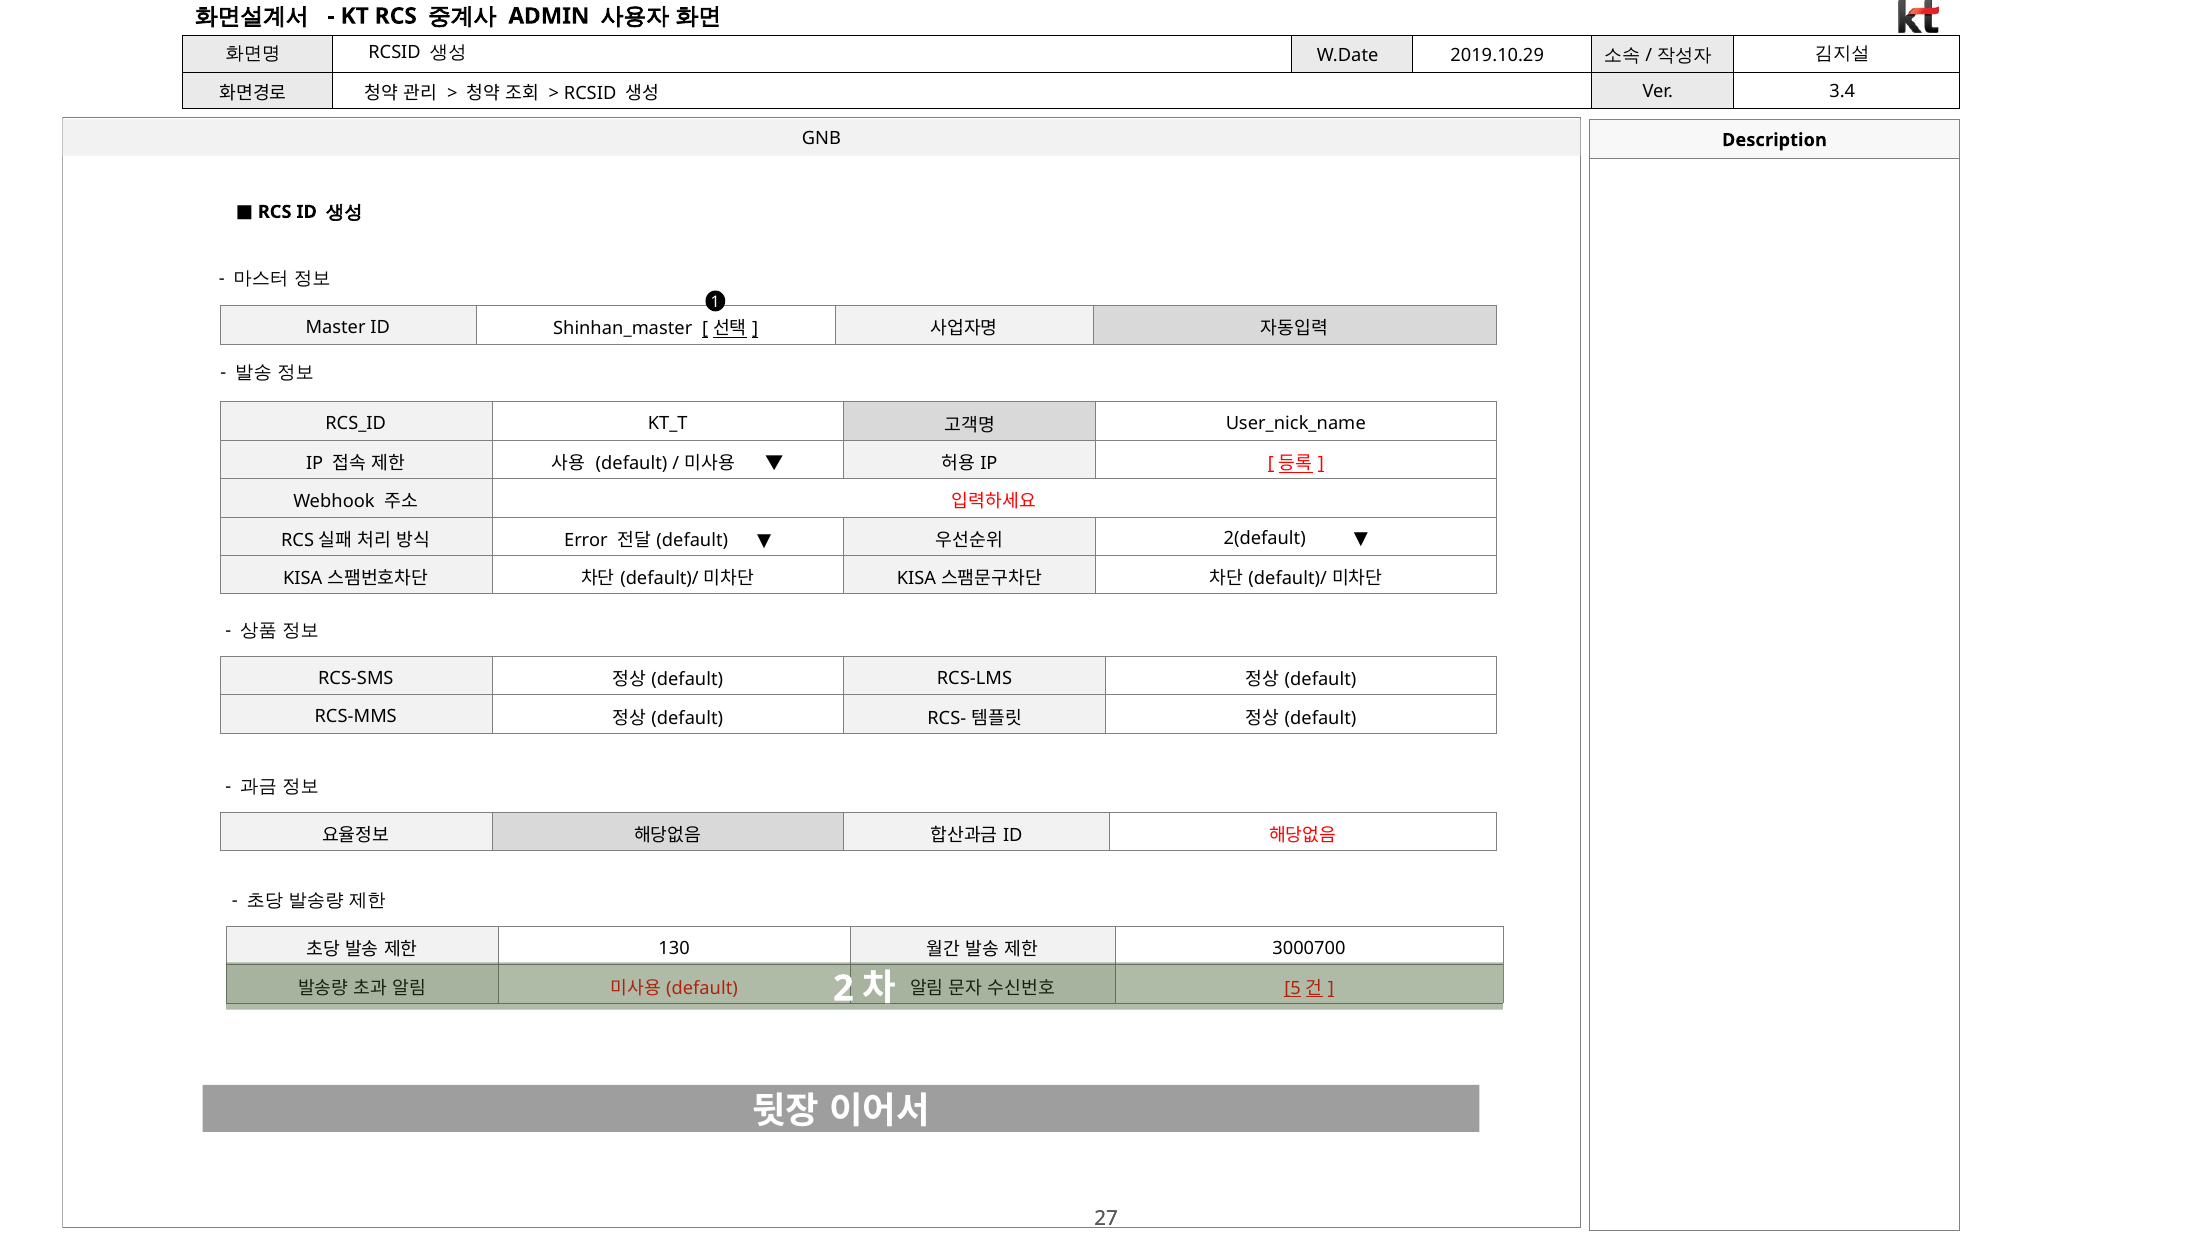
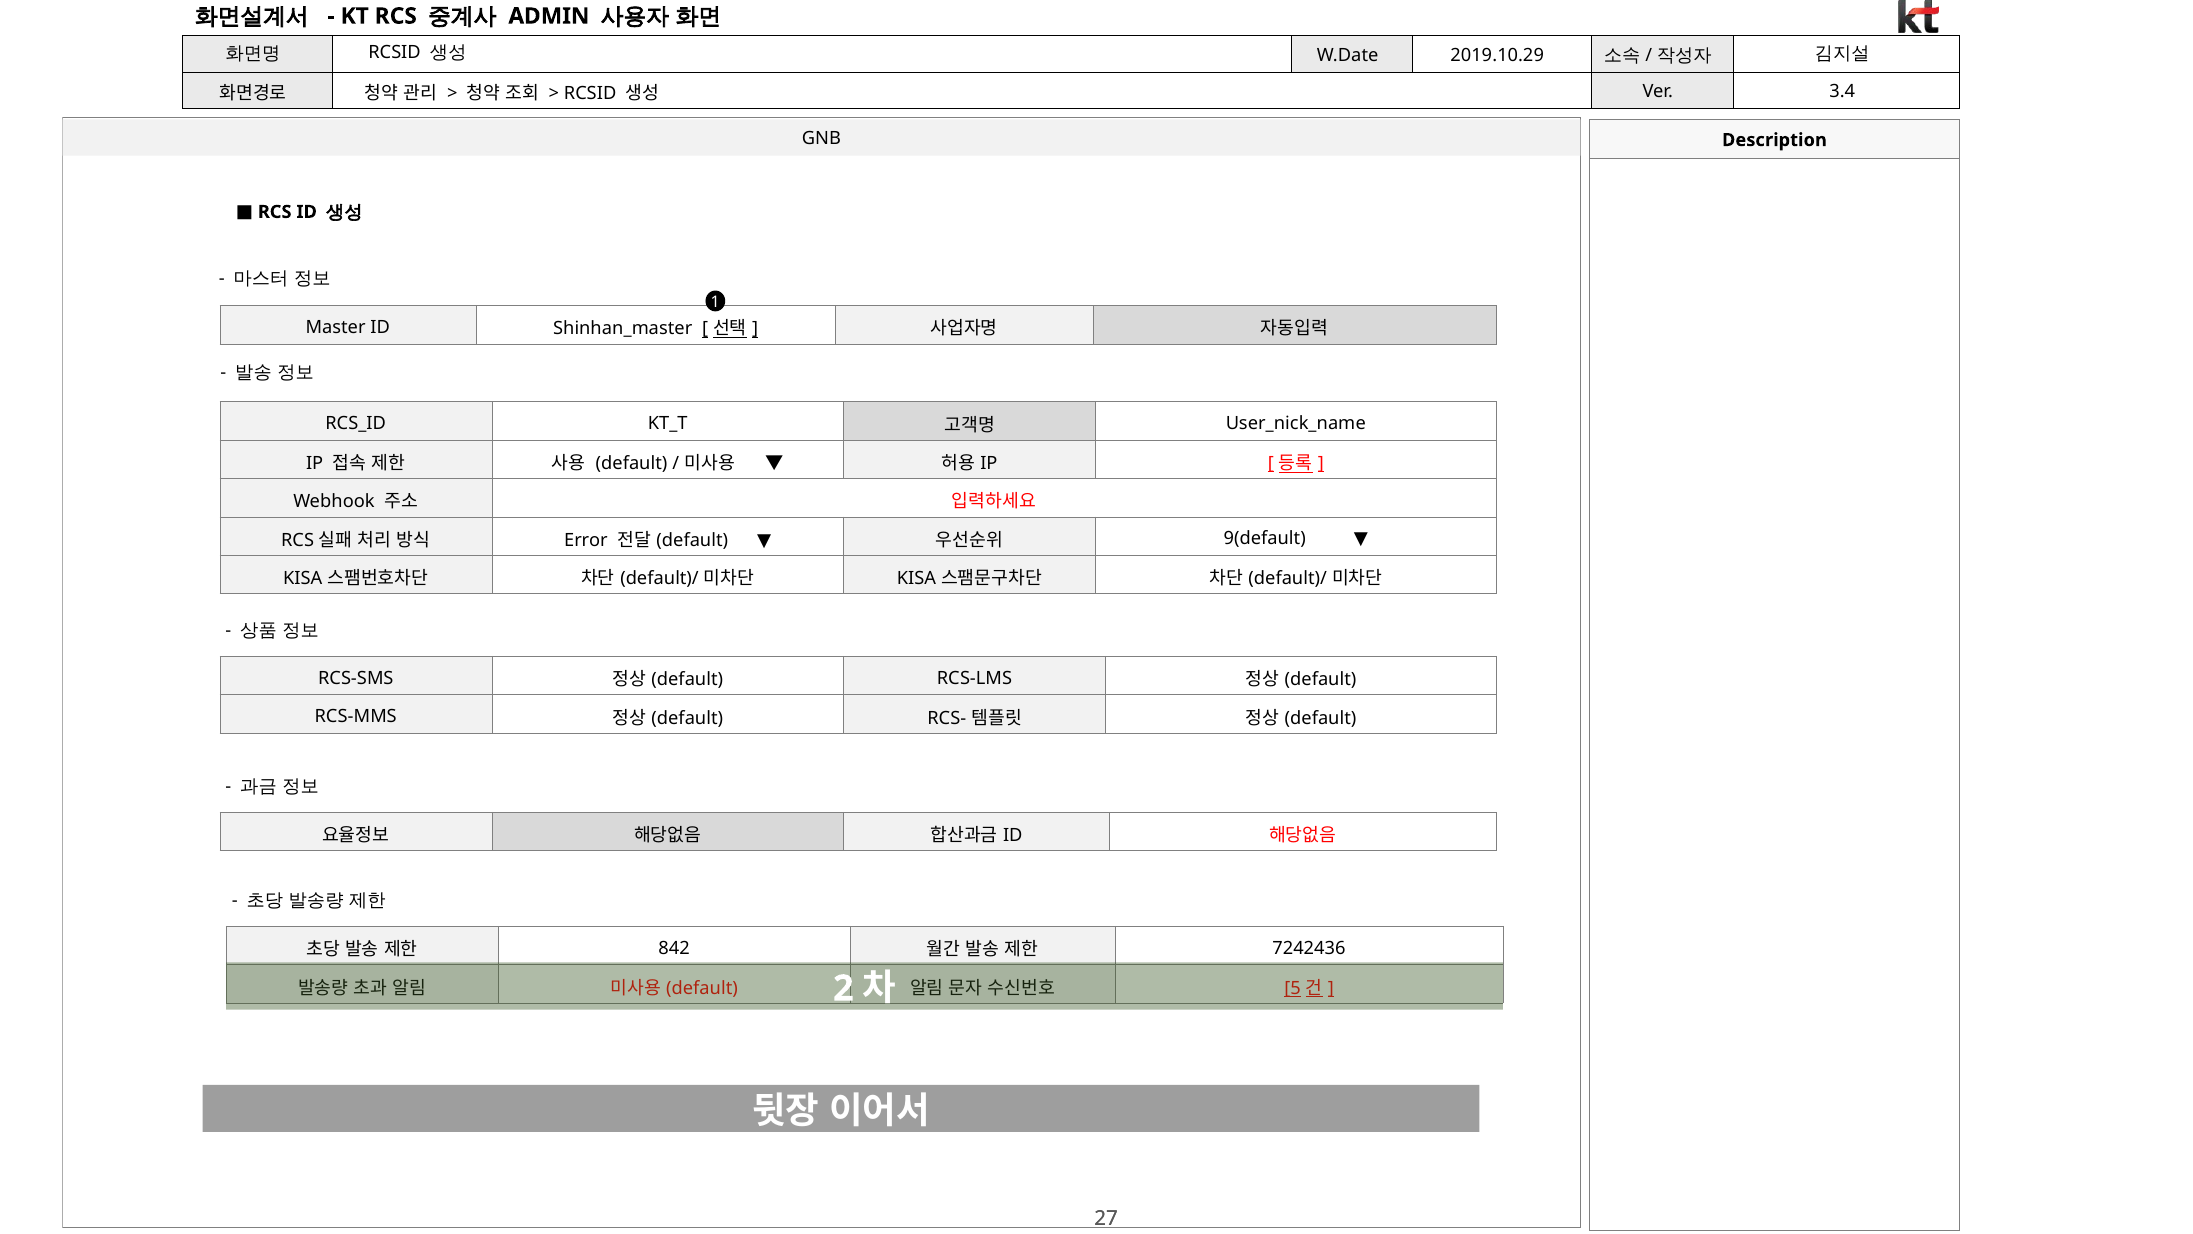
2(default: 2(default -> 9(default
130: 130 -> 842
3000700: 3000700 -> 7242436
